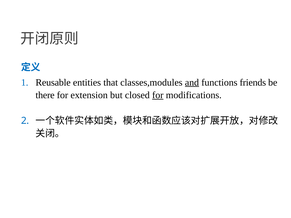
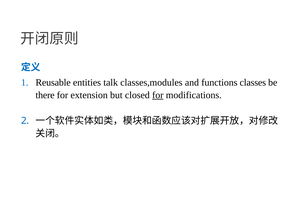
that: that -> talk
and underline: present -> none
friends: friends -> classes
